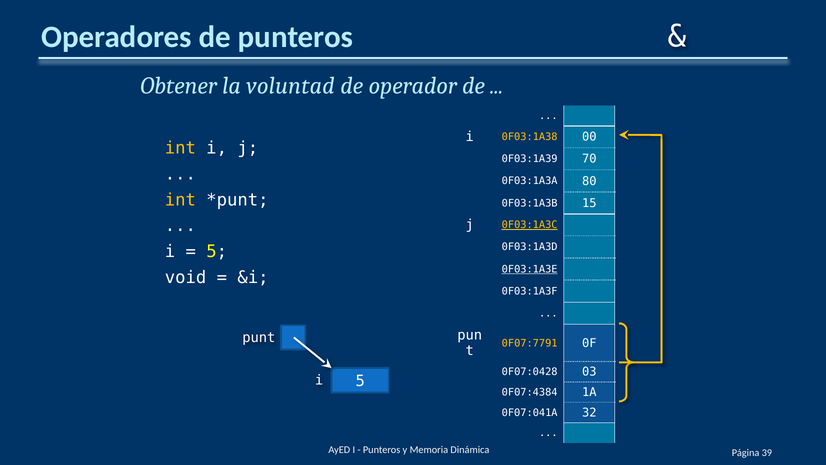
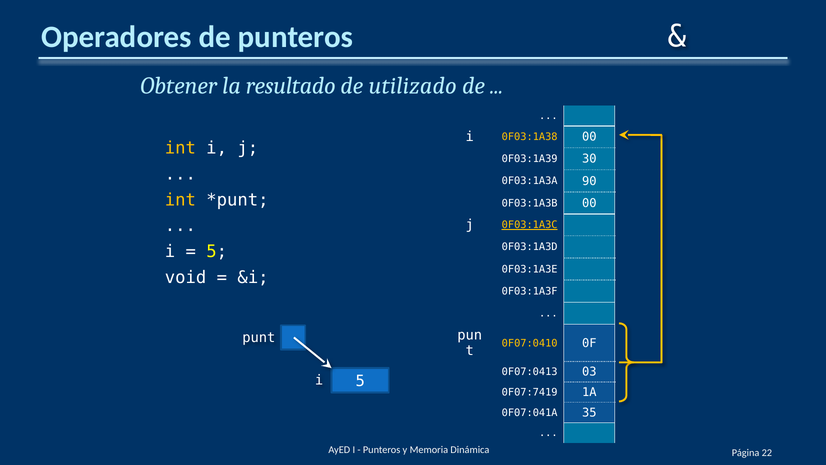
voluntad: voluntad -> resultado
operador: operador -> utilizado
70: 70 -> 30
80: 80 -> 90
0F03:1A3B 15: 15 -> 00
0F03:1A3E underline: present -> none
0F07:7791: 0F07:7791 -> 0F07:0410
0F07:0428: 0F07:0428 -> 0F07:0413
0F07:4384: 0F07:4384 -> 0F07:7419
32: 32 -> 35
39: 39 -> 22
